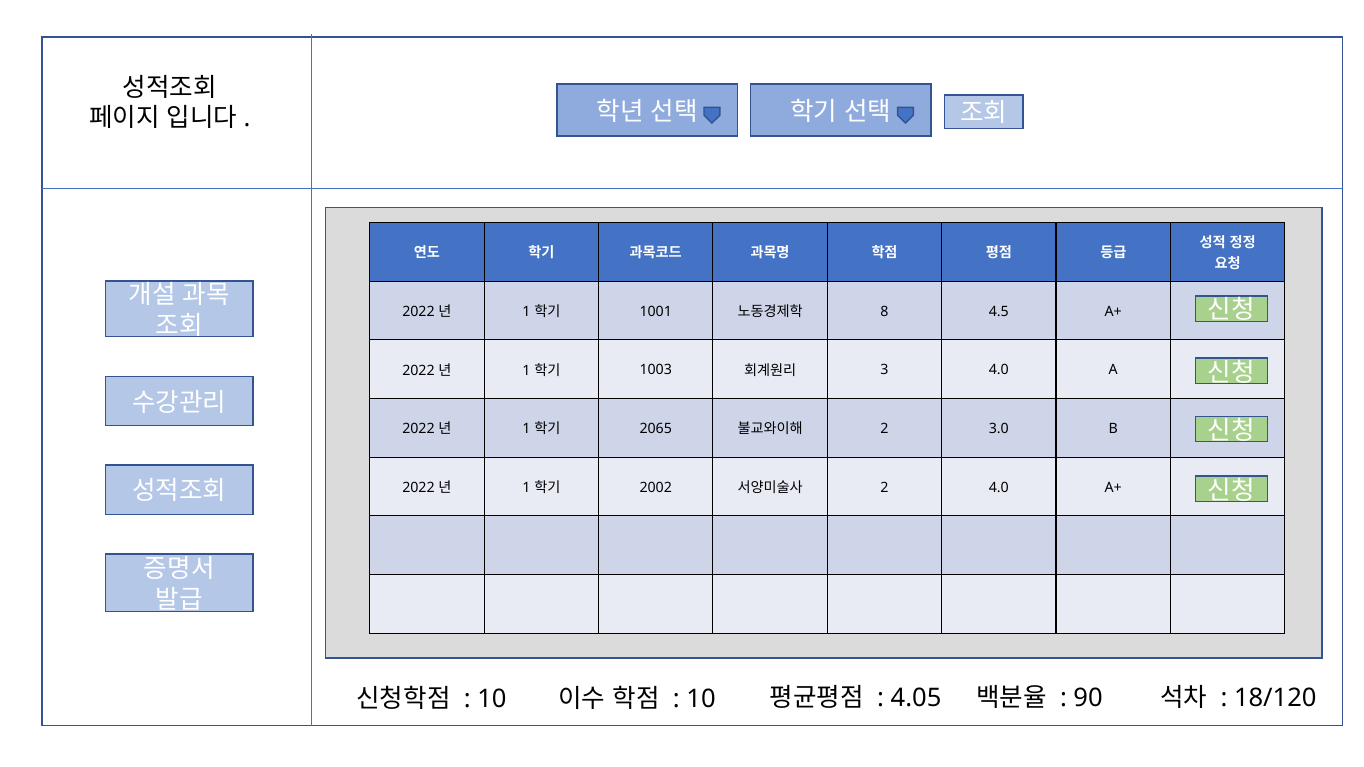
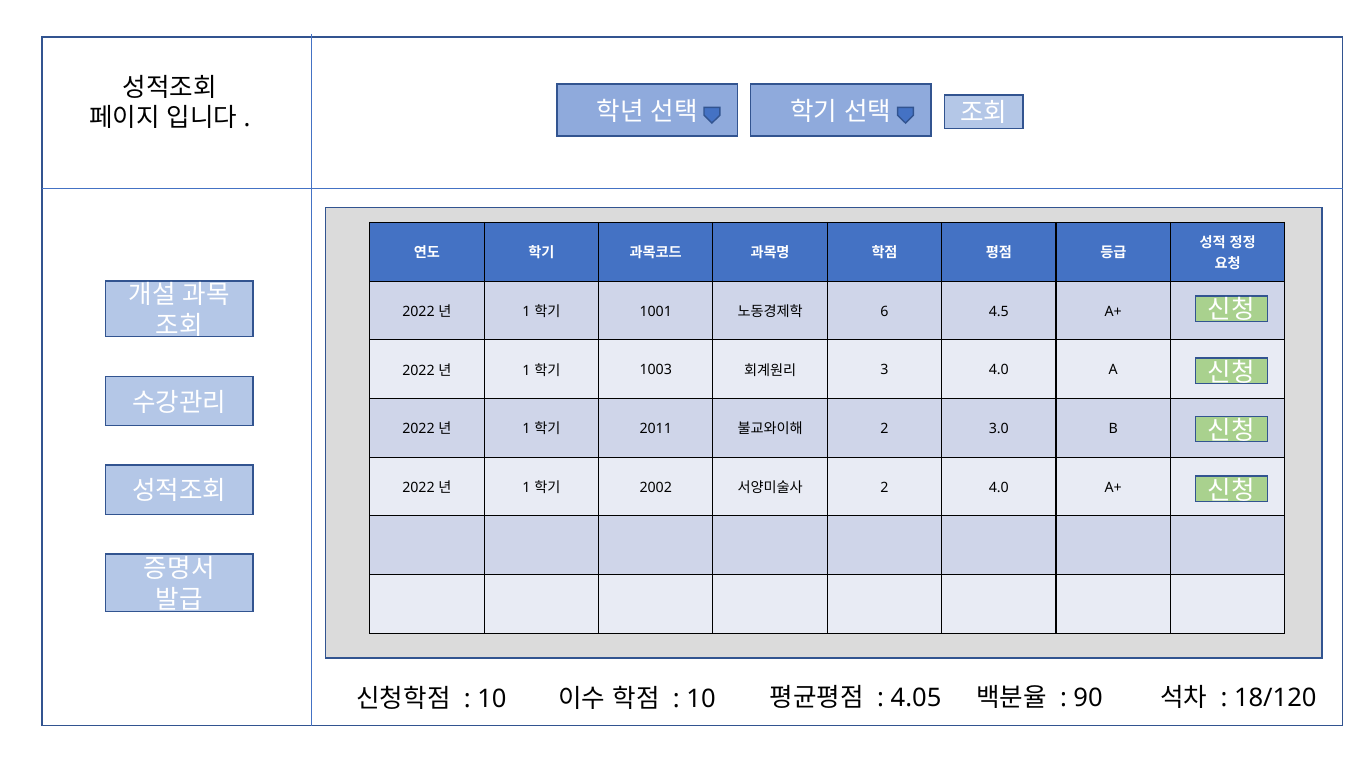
8: 8 -> 6
2065: 2065 -> 2011
